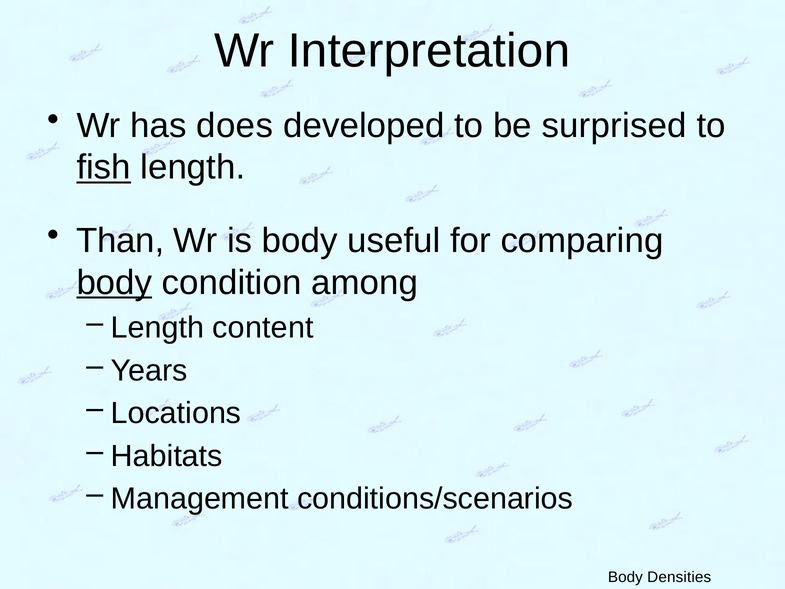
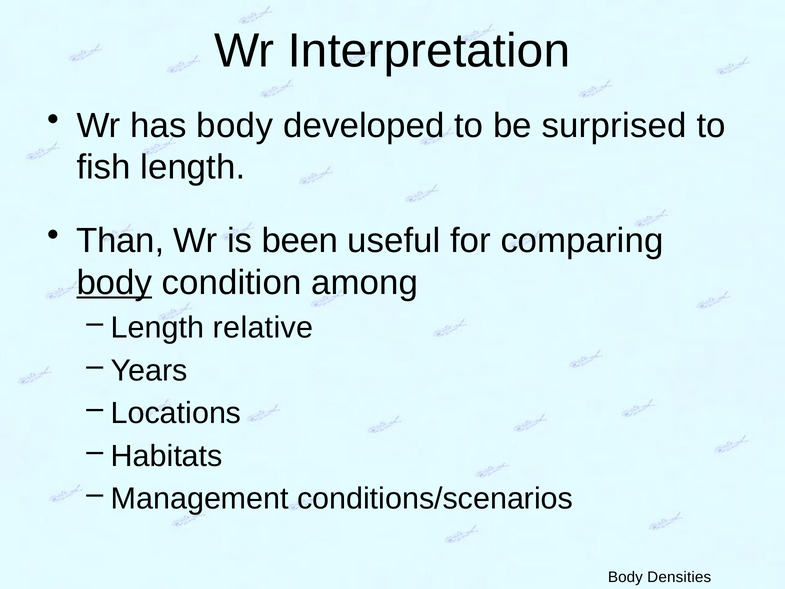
has does: does -> body
fish underline: present -> none
is body: body -> been
content: content -> relative
